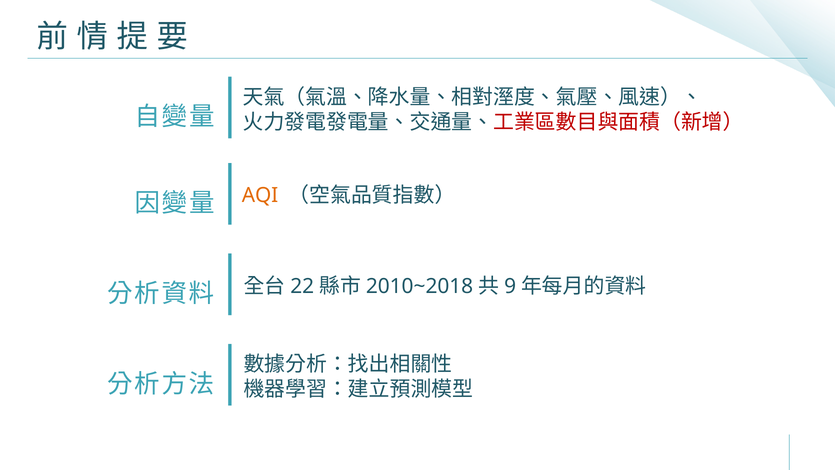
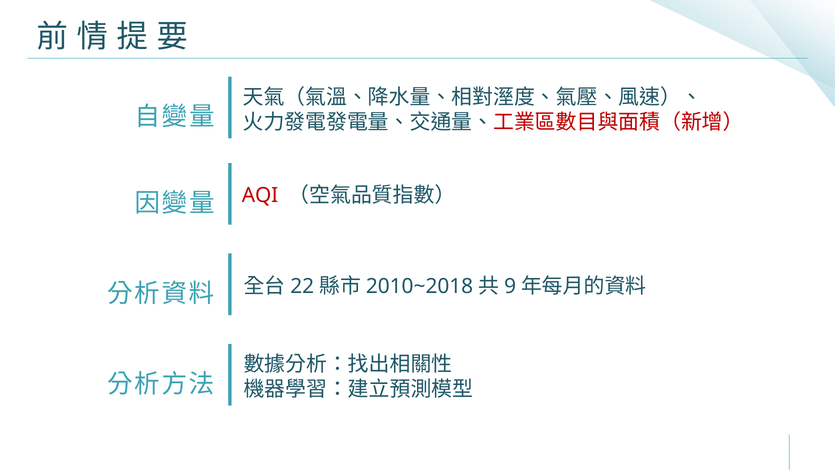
AQI colour: orange -> red
